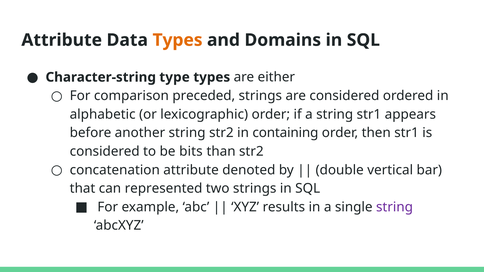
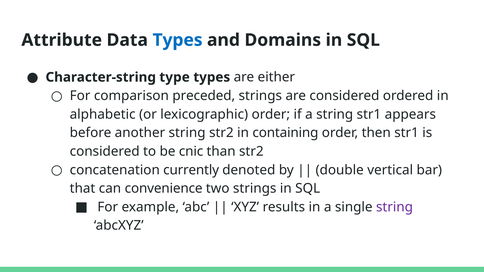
Types at (178, 40) colour: orange -> blue
bits: bits -> cnic
concatenation attribute: attribute -> currently
represented: represented -> convenience
